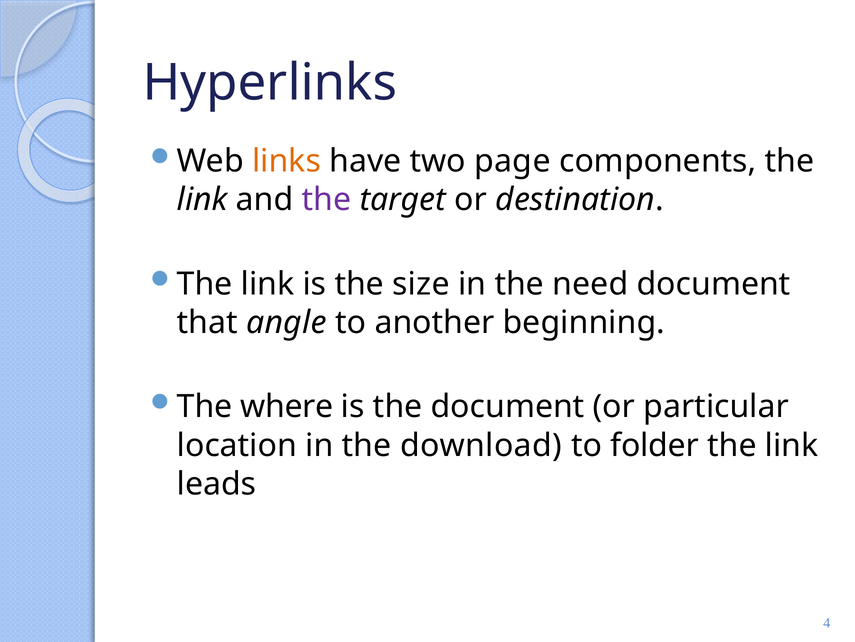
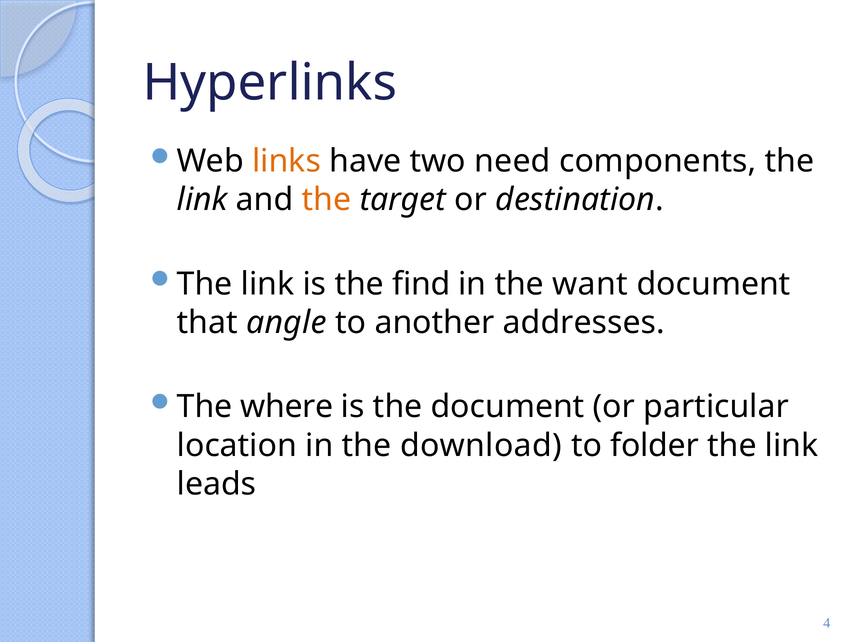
page: page -> need
the at (327, 200) colour: purple -> orange
size: size -> find
need: need -> want
beginning: beginning -> addresses
